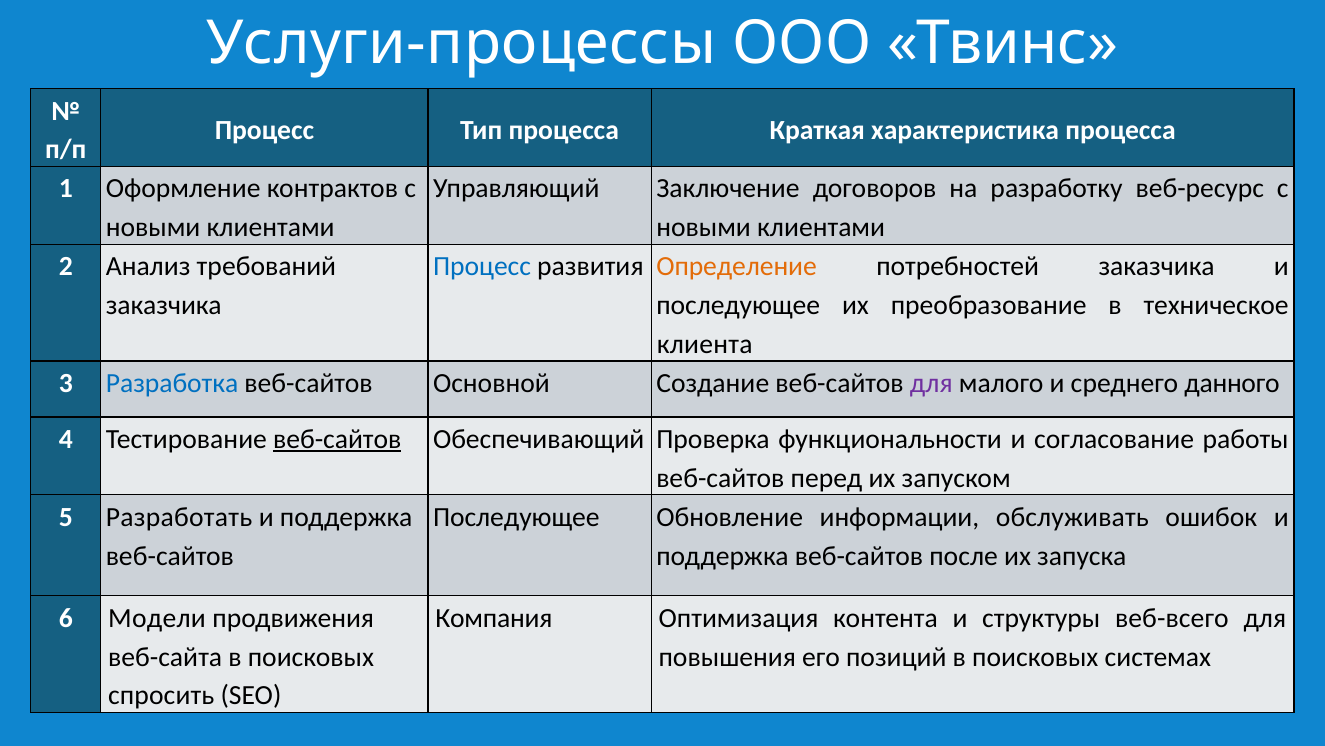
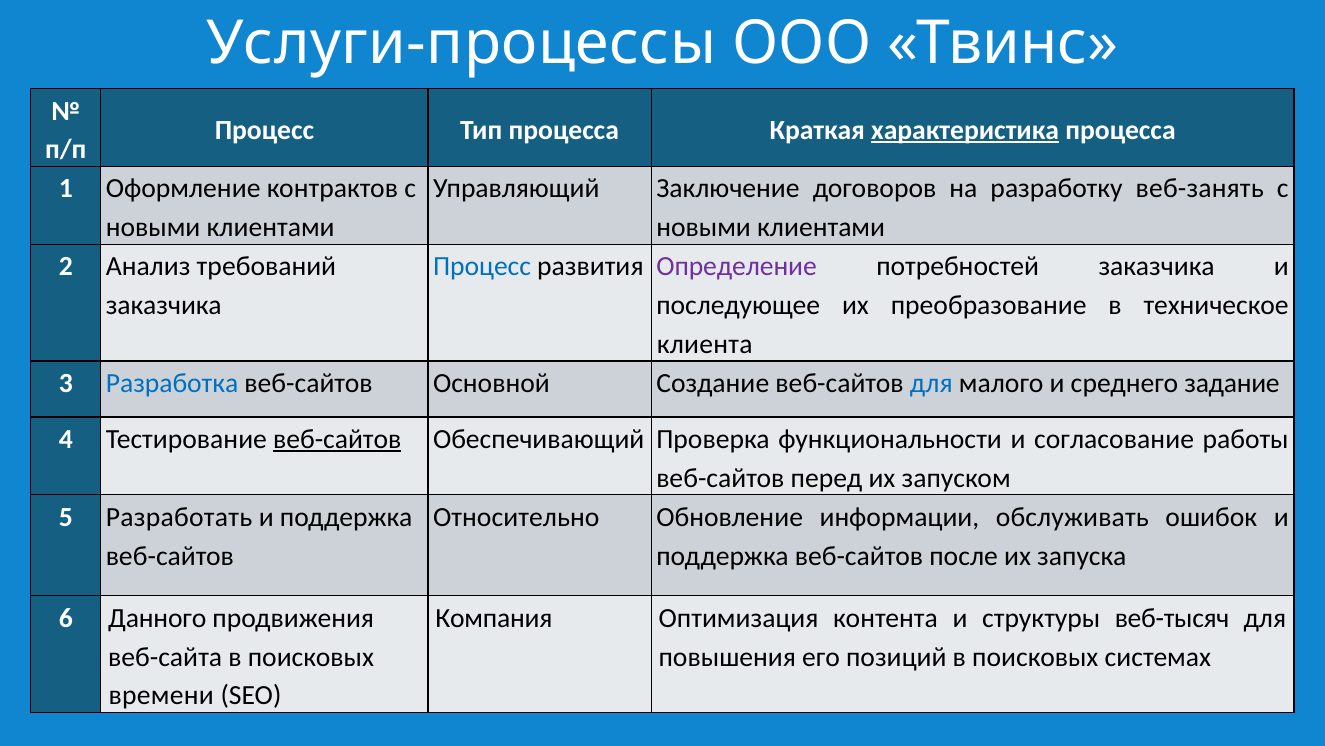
характеристика underline: none -> present
веб-ресурс: веб-ресурс -> веб-занять
Определение colour: orange -> purple
для at (931, 383) colour: purple -> blue
данного: данного -> задание
Последующее at (516, 517): Последующее -> Относительно
Модели: Модели -> Данного
веб-всего: веб-всего -> веб-тысяч
спросить: спросить -> времени
